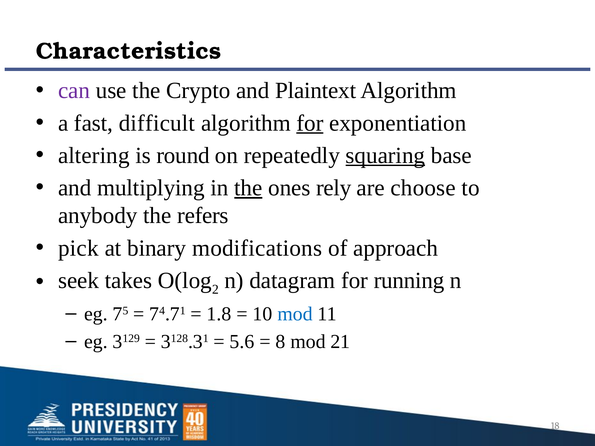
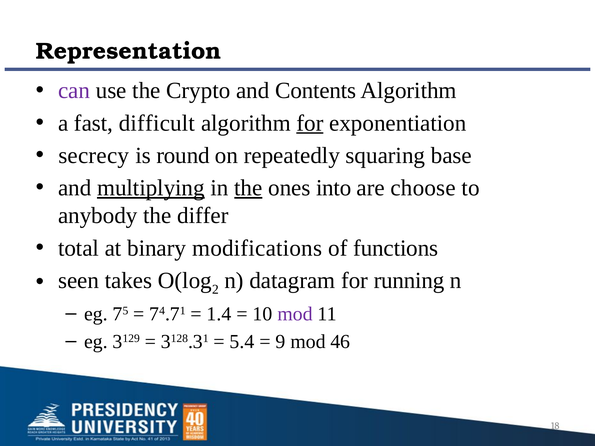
Characteristics: Characteristics -> Representation
Plaintext: Plaintext -> Contents
altering: altering -> secrecy
squaring underline: present -> none
multiplying underline: none -> present
rely: rely -> into
refers: refers -> differ
pick: pick -> total
approach: approach -> functions
seek: seek -> seen
1.8: 1.8 -> 1.4
mod at (295, 314) colour: blue -> purple
5.6: 5.6 -> 5.4
8: 8 -> 9
21: 21 -> 46
